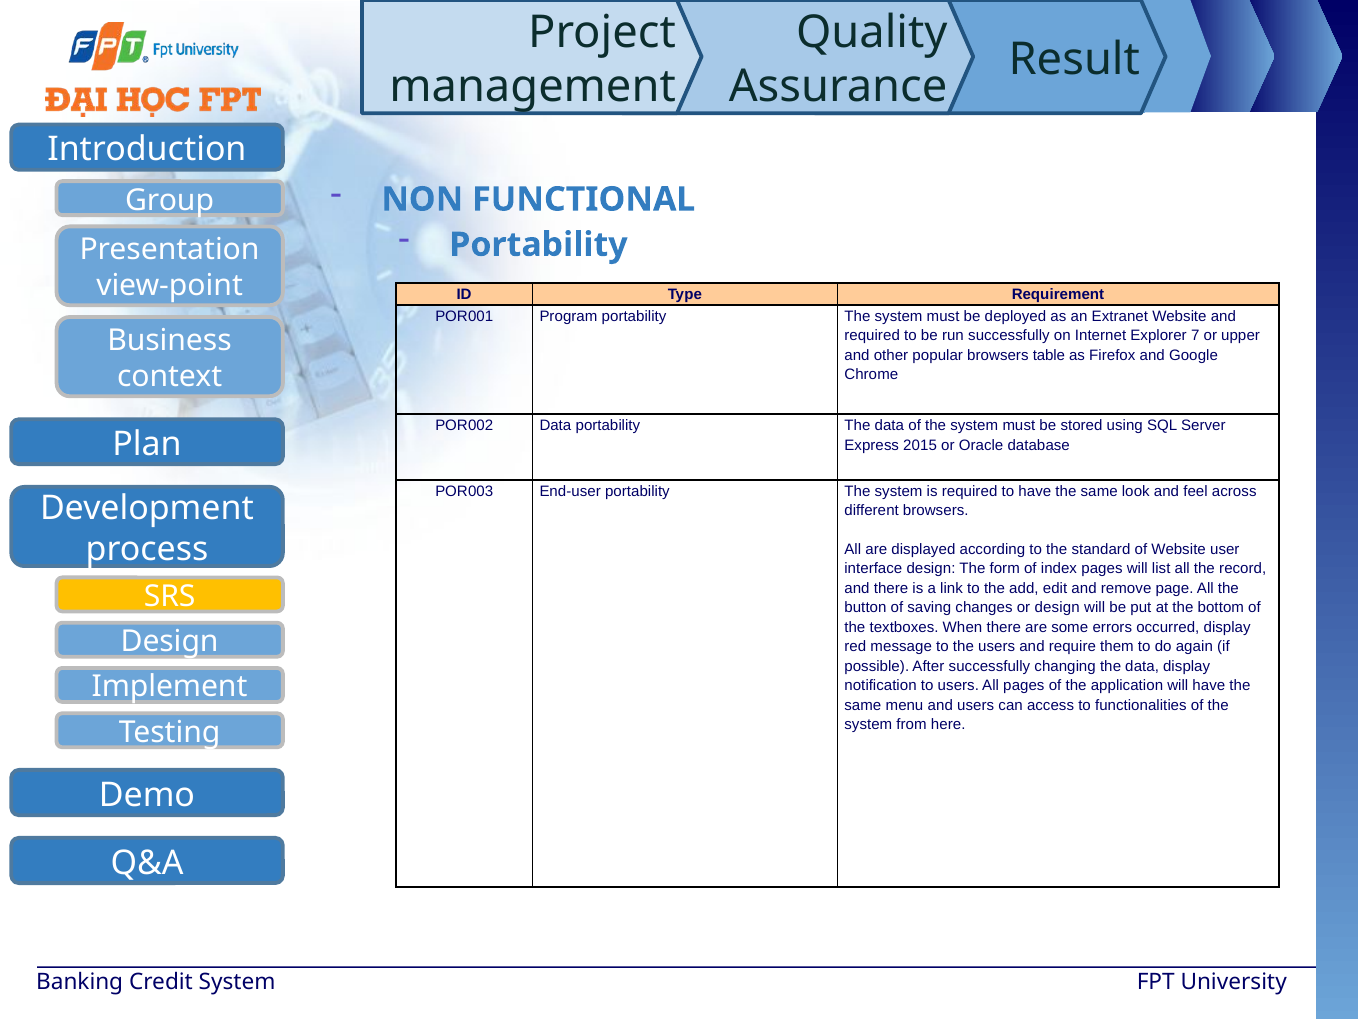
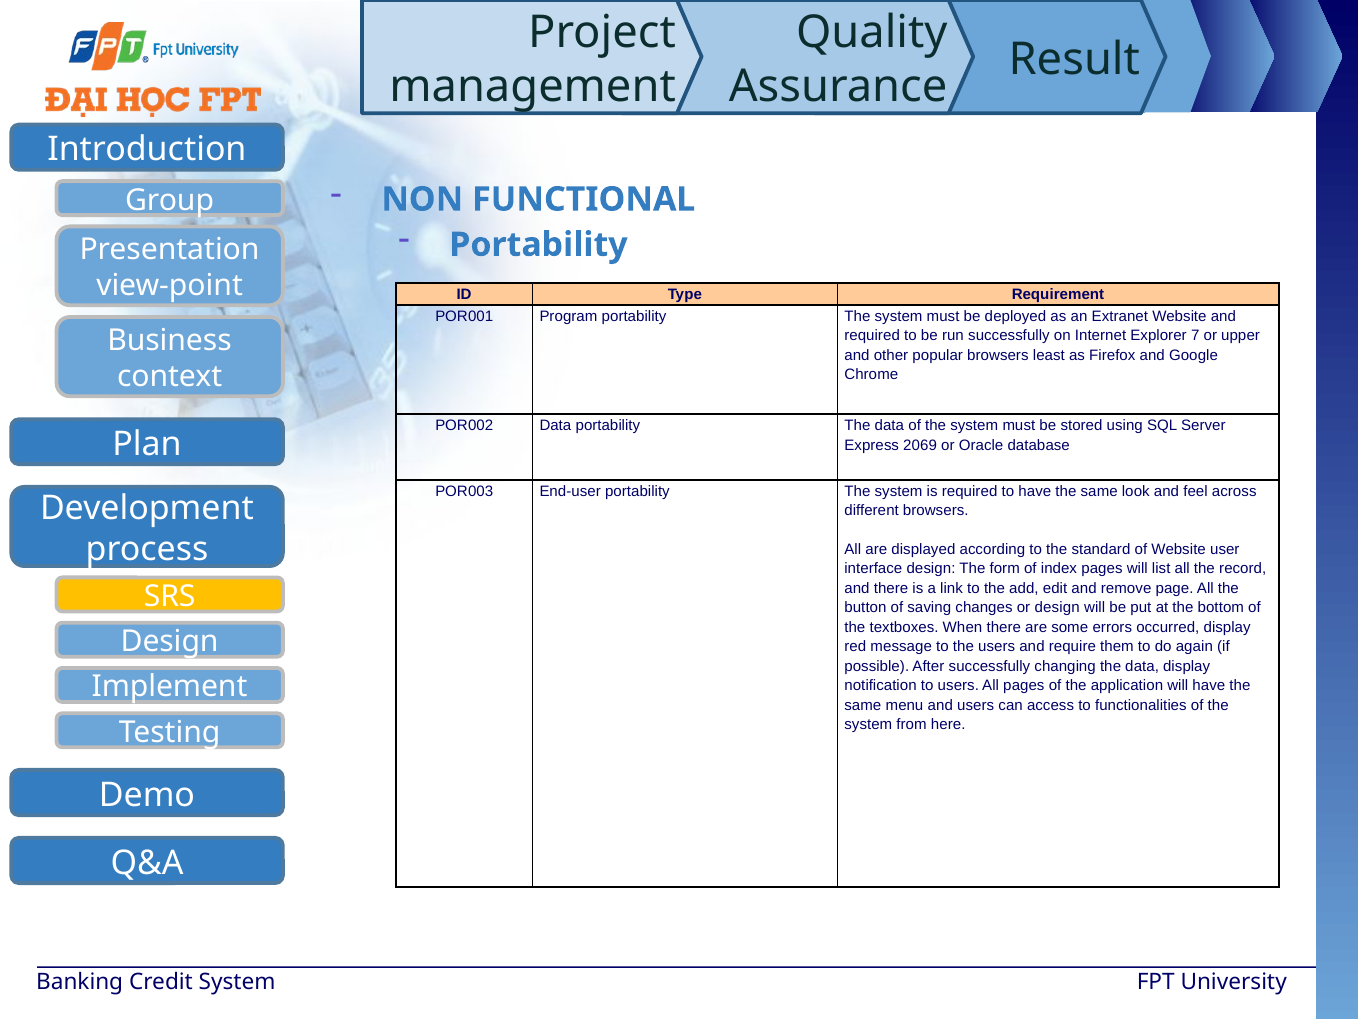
table: table -> least
2015: 2015 -> 2069
